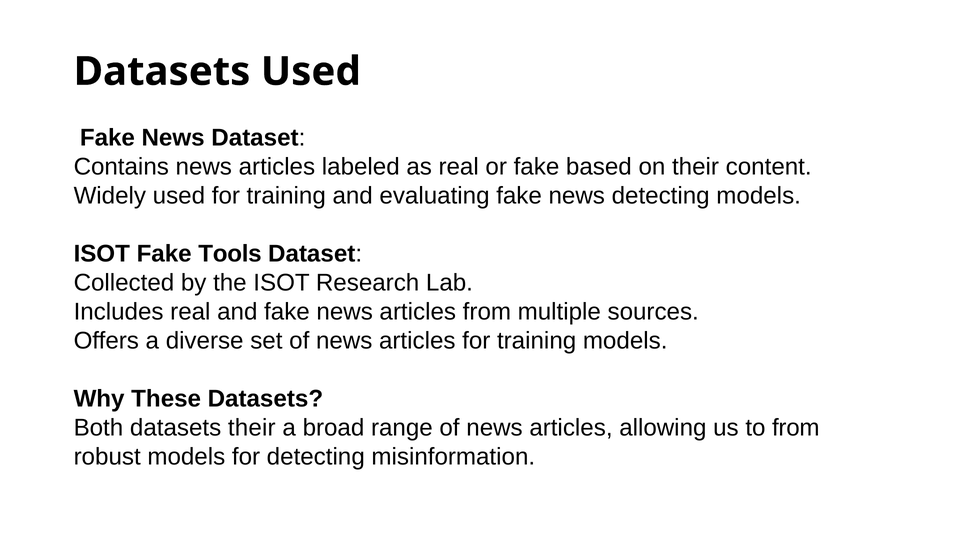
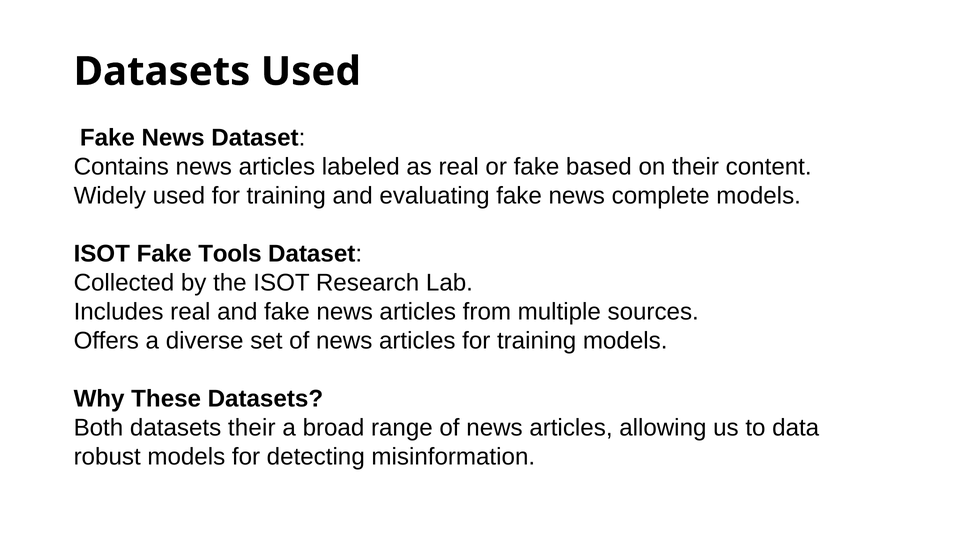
news detecting: detecting -> complete
to from: from -> data
